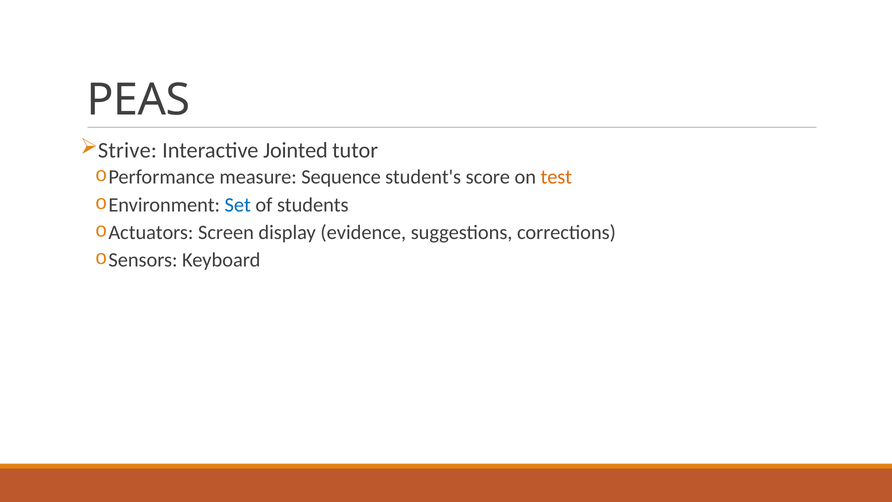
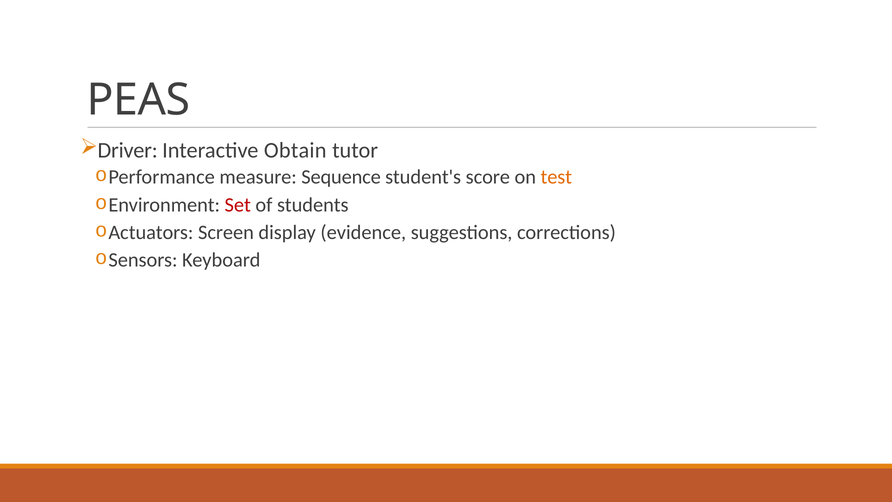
Strive: Strive -> Driver
Jointed: Jointed -> Obtain
Set colour: blue -> red
